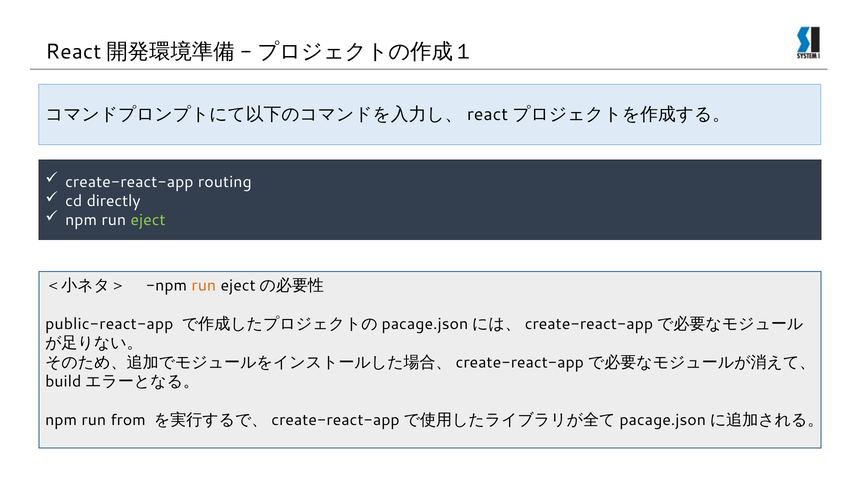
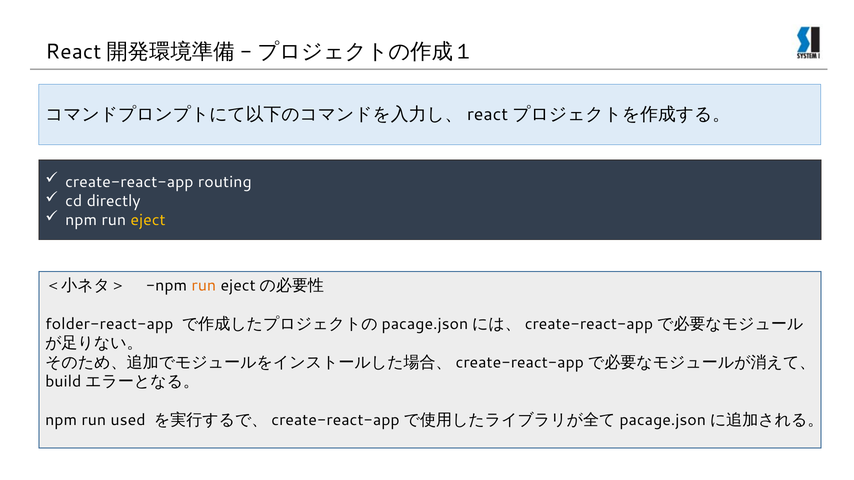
eject colour: light green -> yellow
public-react-app: public-react-app -> folder-react-app
from: from -> used
